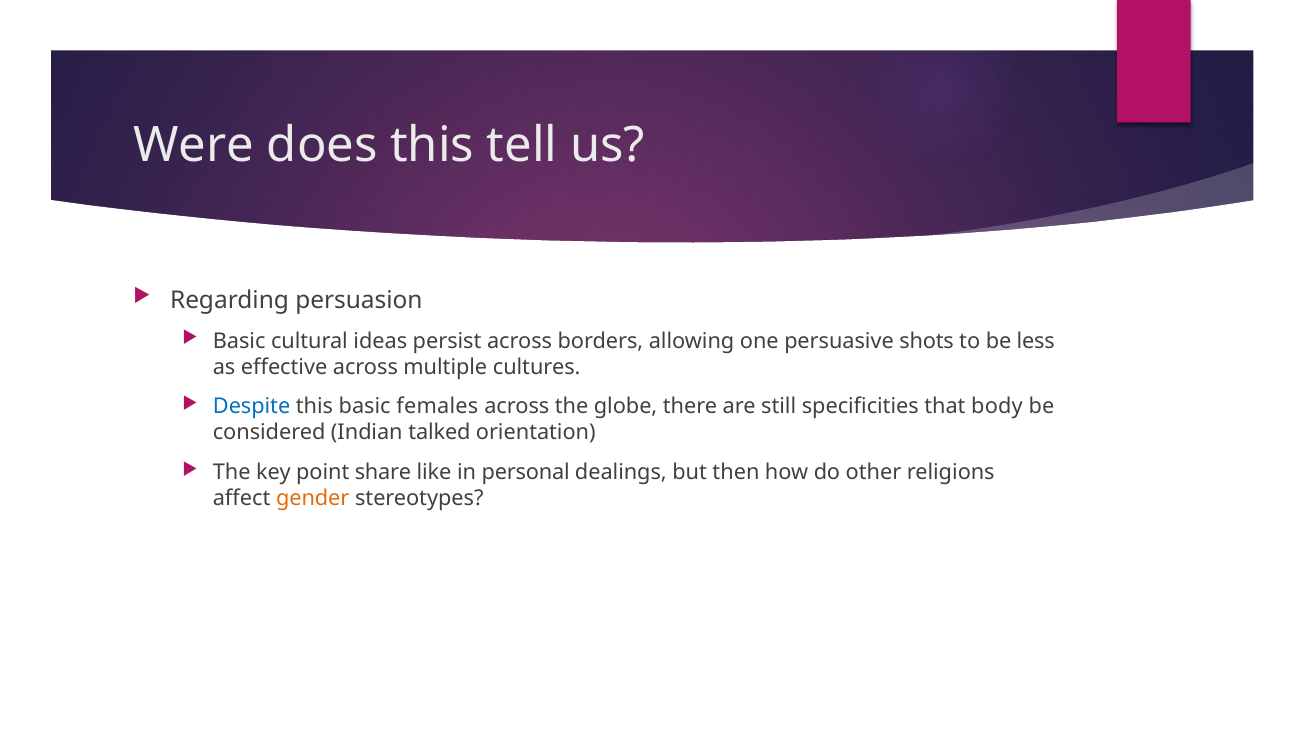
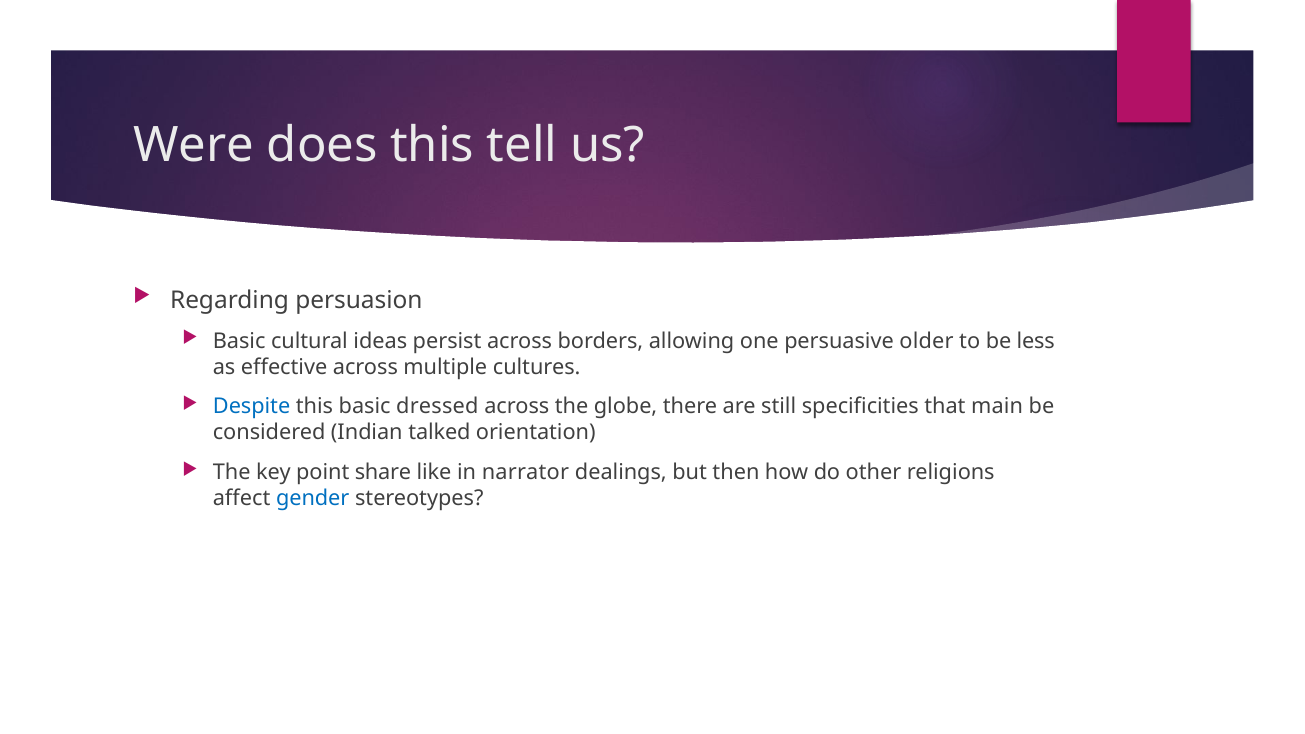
shots: shots -> older
females: females -> dressed
body: body -> main
personal: personal -> narrator
gender colour: orange -> blue
